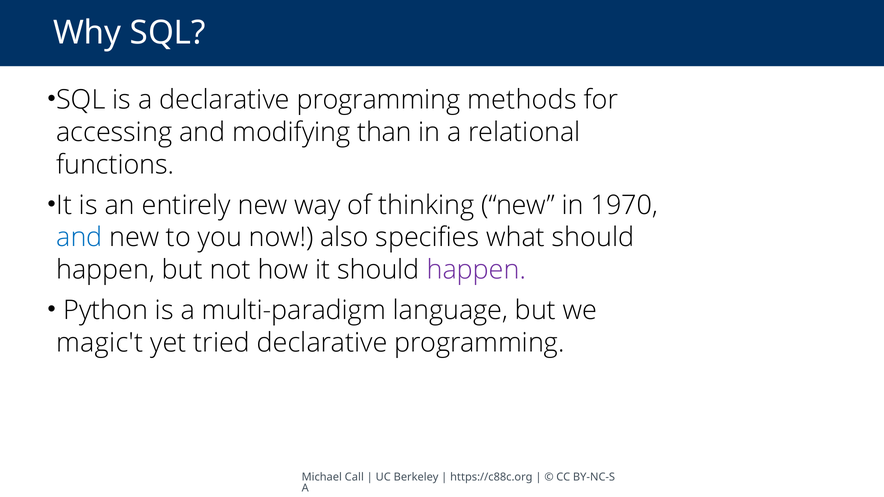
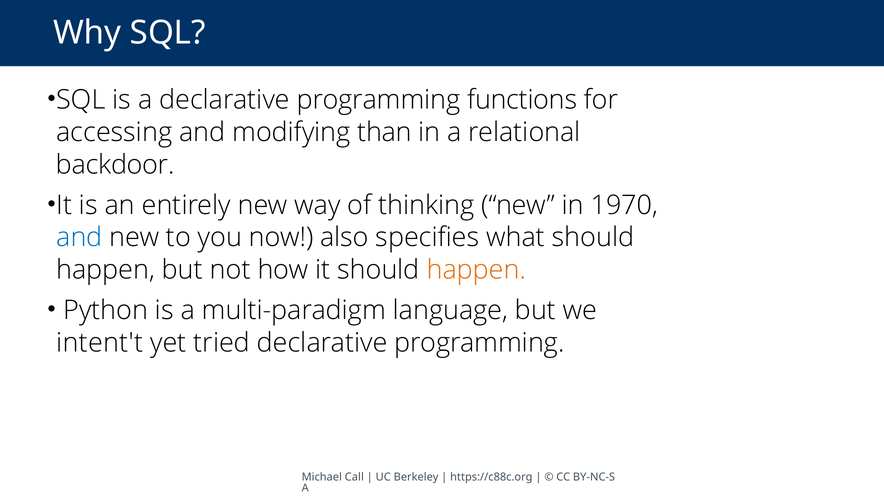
methods: methods -> functions
functions: functions -> backdoor
happen at (476, 270) colour: purple -> orange
magic't: magic't -> intent't
